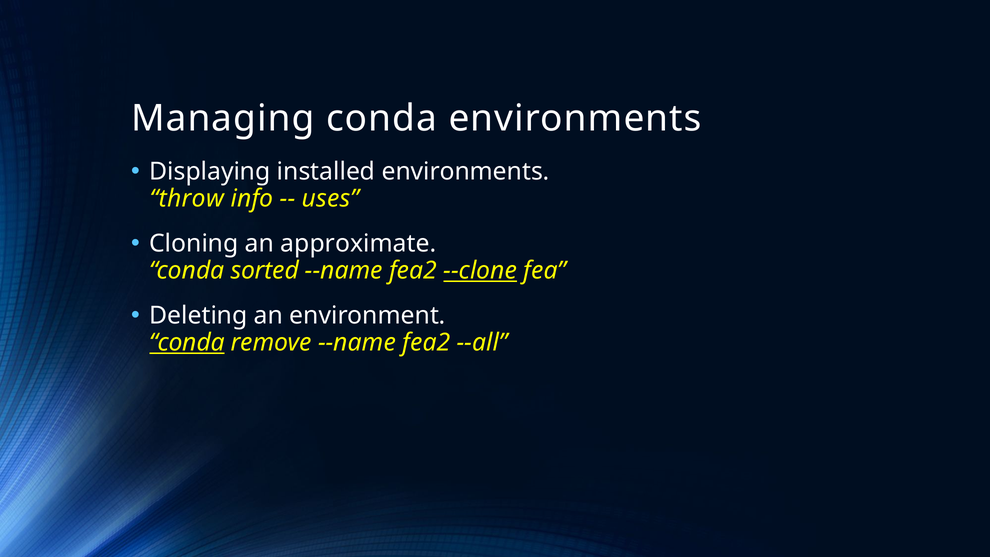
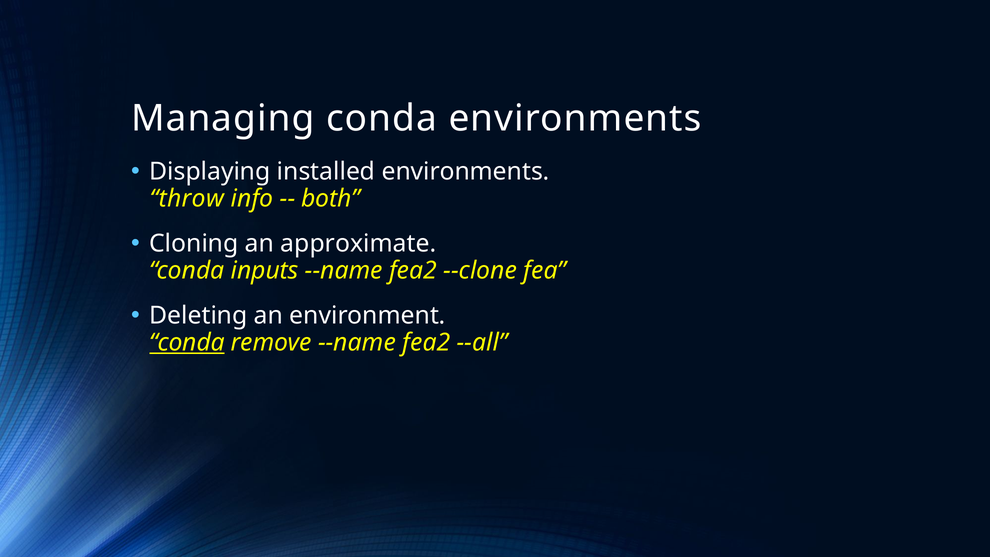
uses: uses -> both
sorted: sorted -> inputs
--clone underline: present -> none
